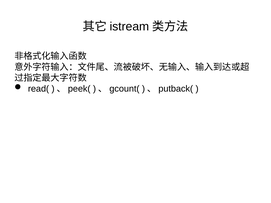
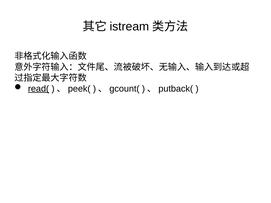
read( underline: none -> present
